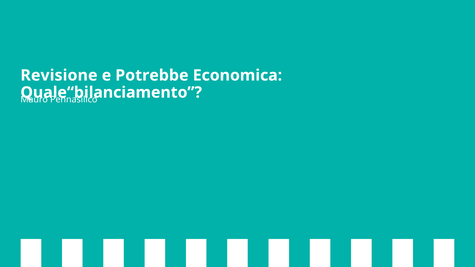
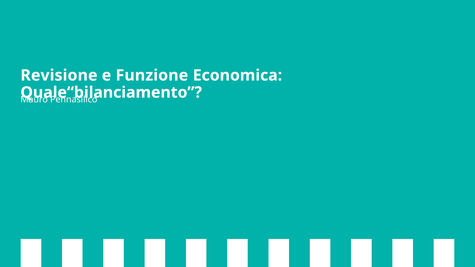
Potrebbe: Potrebbe -> Funzione
